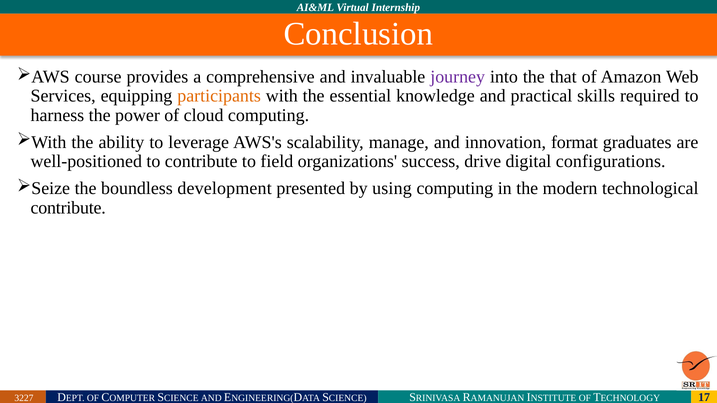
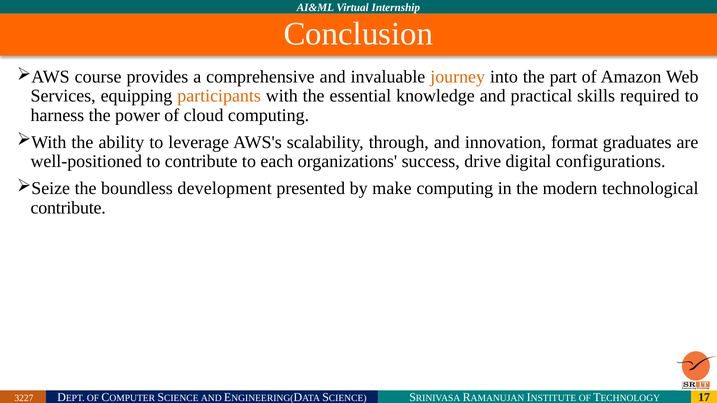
journey colour: purple -> orange
that: that -> part
manage: manage -> through
field: field -> each
using: using -> make
